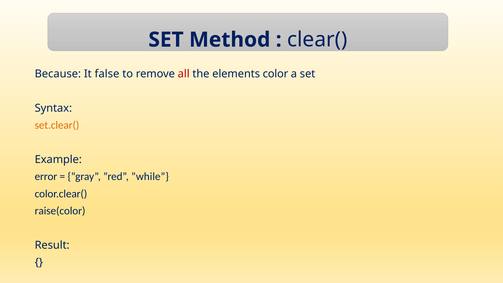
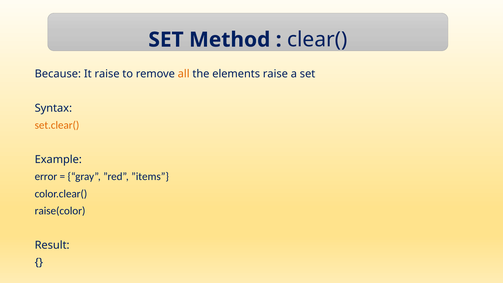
It false: false -> raise
all colour: red -> orange
elements color: color -> raise
”while: ”while -> ”items
